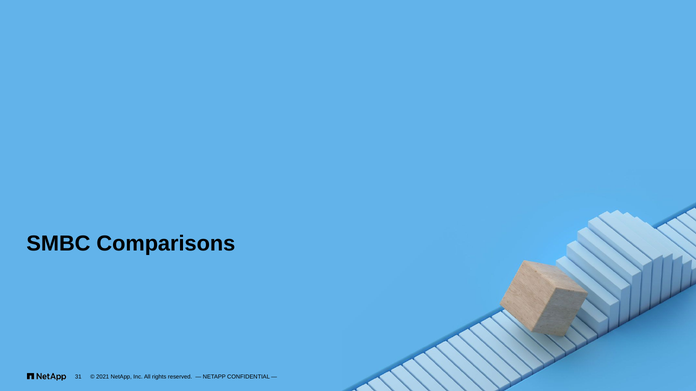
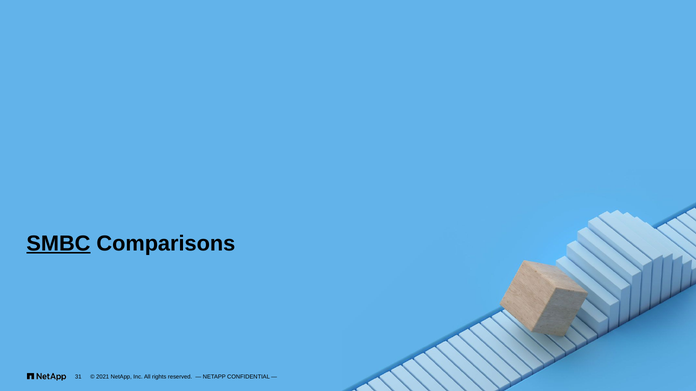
SMBC underline: none -> present
